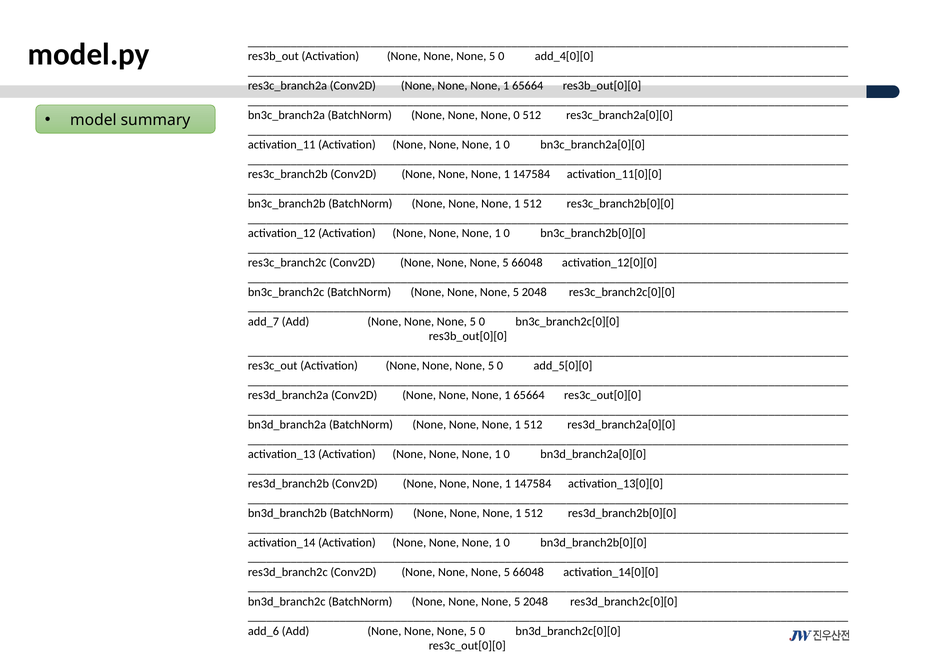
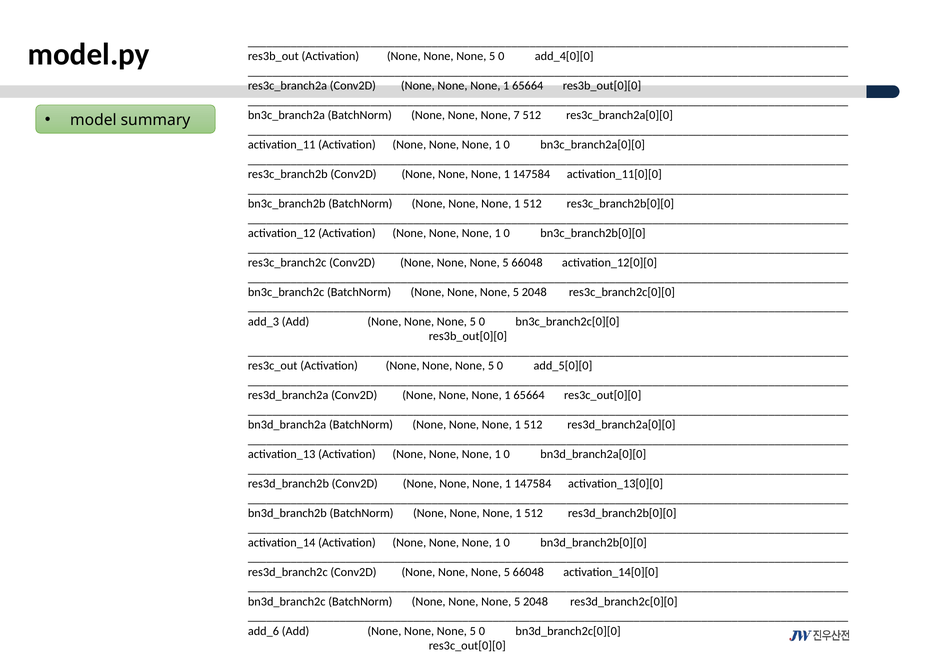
None 0: 0 -> 7
add_7: add_7 -> add_3
